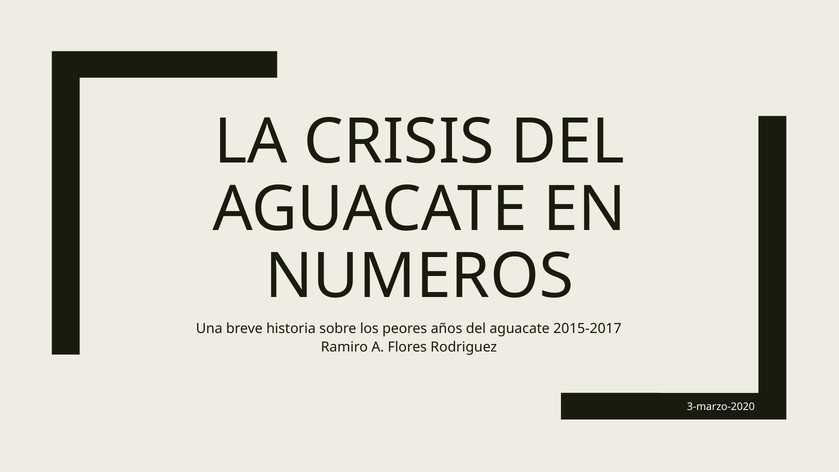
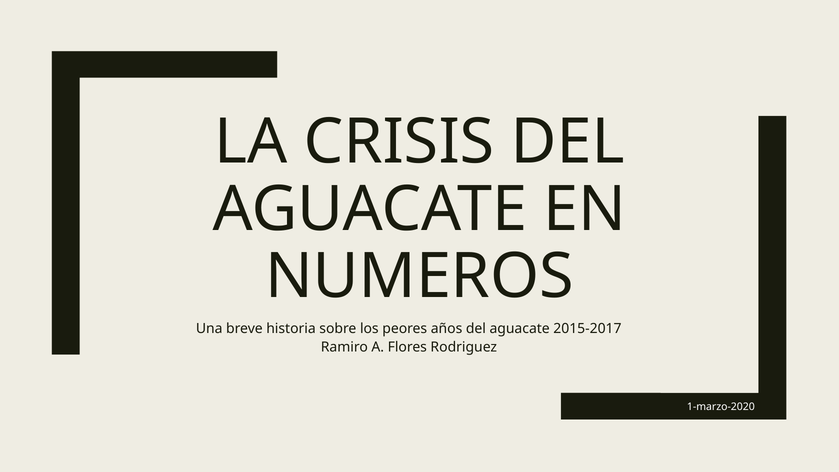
3-marzo-2020: 3-marzo-2020 -> 1-marzo-2020
